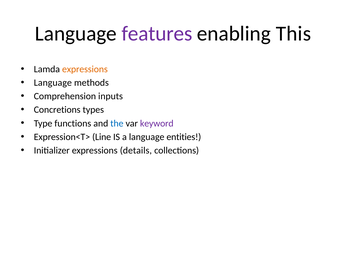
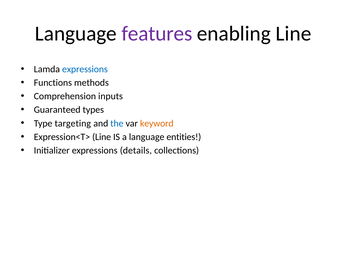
enabling This: This -> Line
expressions at (85, 69) colour: orange -> blue
Language at (53, 82): Language -> Functions
Concretions: Concretions -> Guaranteed
functions: functions -> targeting
keyword colour: purple -> orange
